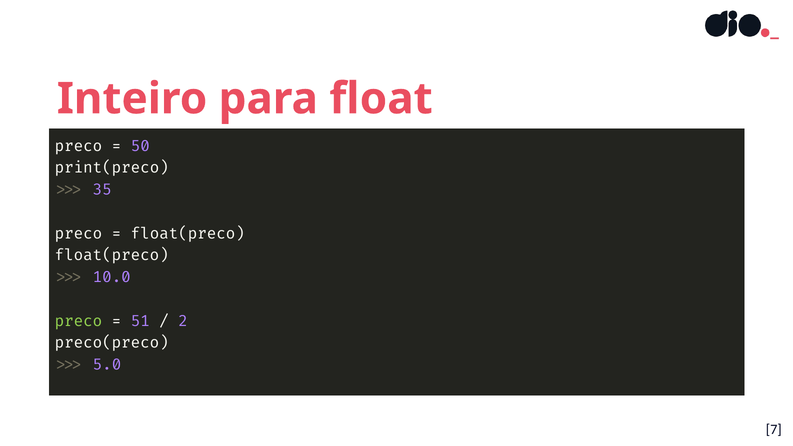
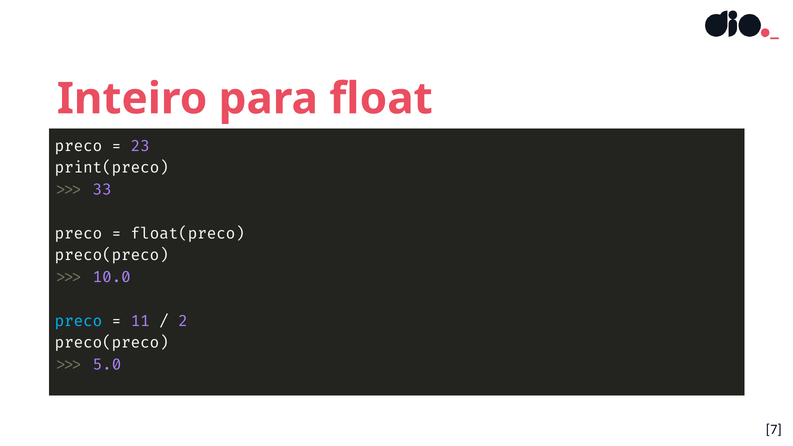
50: 50 -> 23
35: 35 -> 33
float(preco at (112, 255): float(preco -> preco(preco
preco at (78, 321) colour: light green -> light blue
51: 51 -> 11
